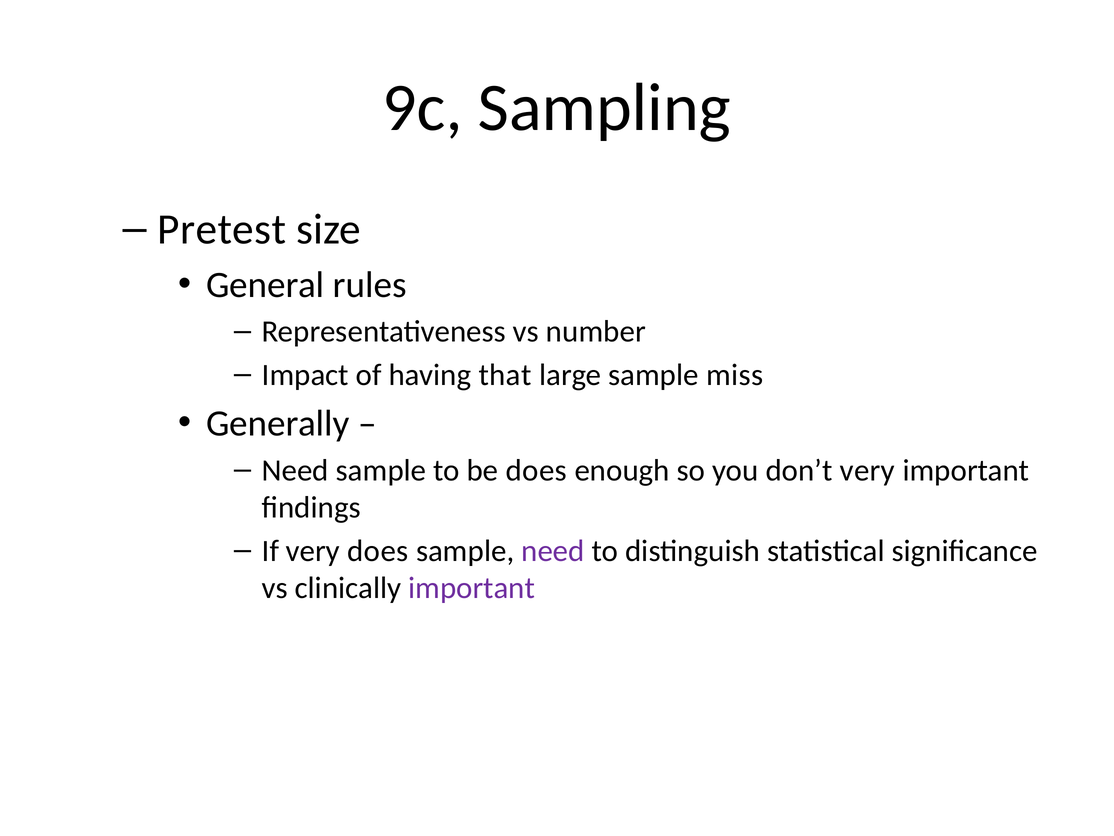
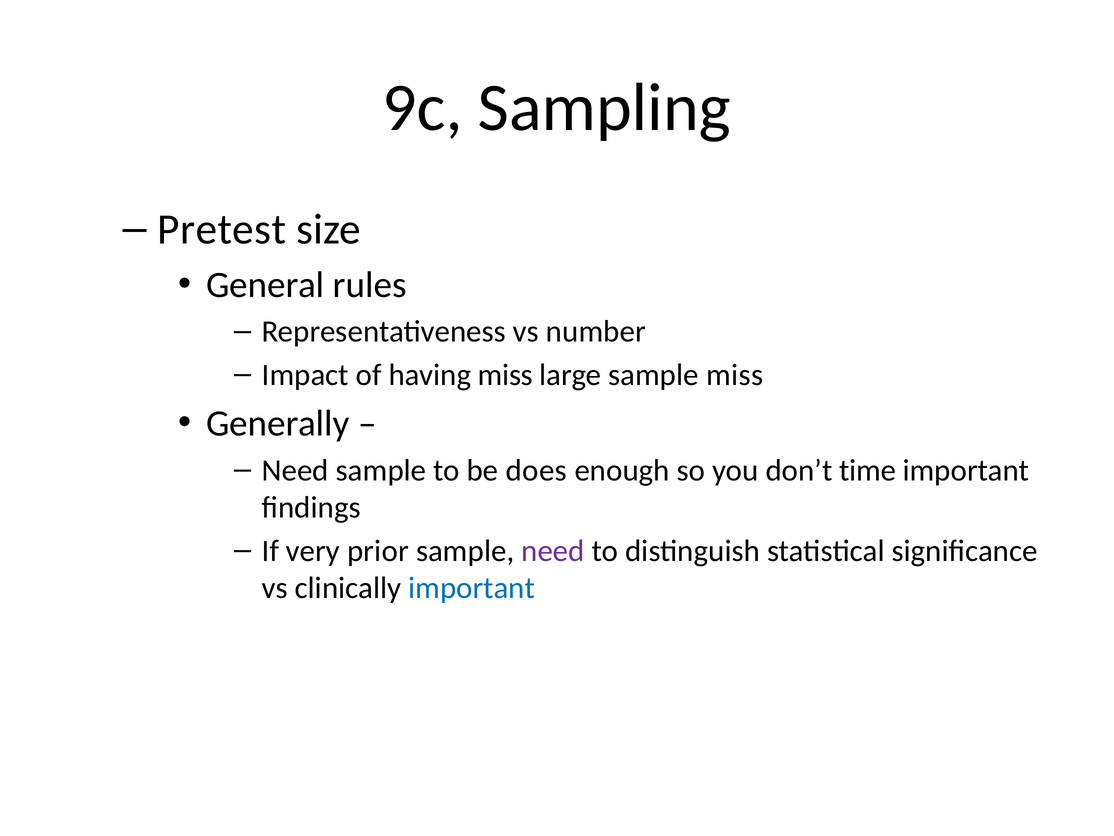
having that: that -> miss
don’t very: very -> time
very does: does -> prior
important at (472, 588) colour: purple -> blue
